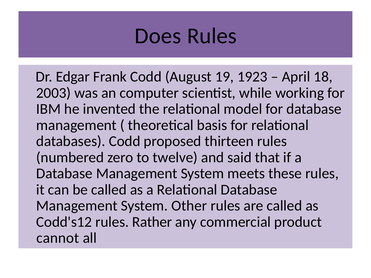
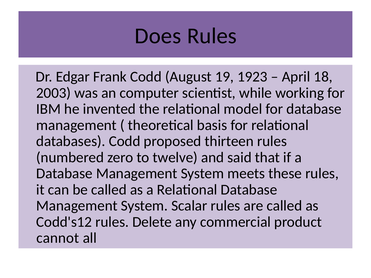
Other: Other -> Scalar
Rather: Rather -> Delete
